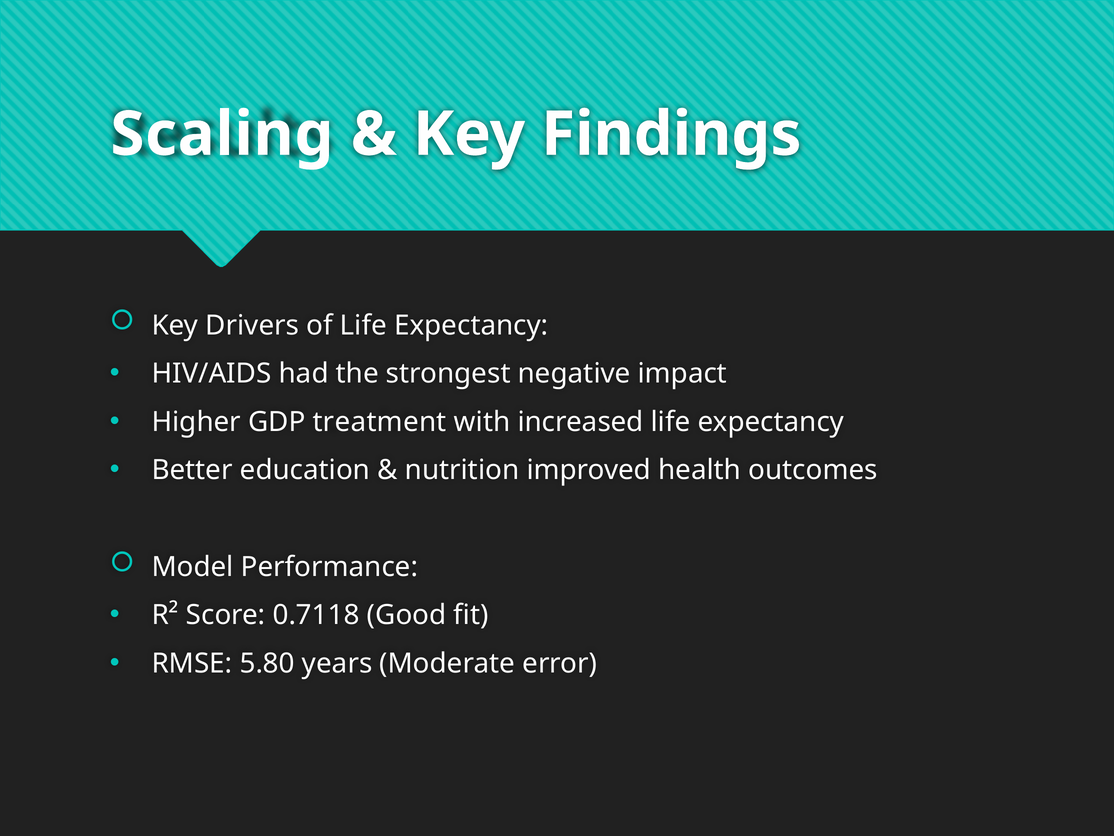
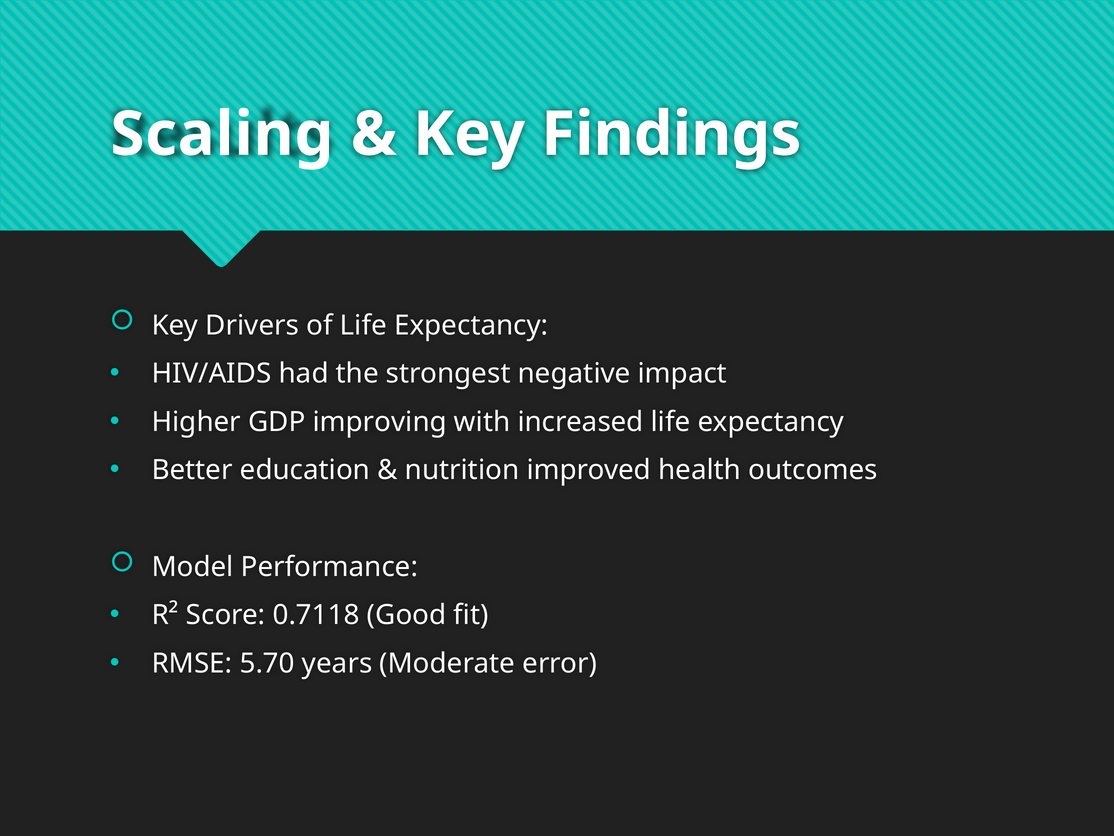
treatment: treatment -> improving
5.80: 5.80 -> 5.70
